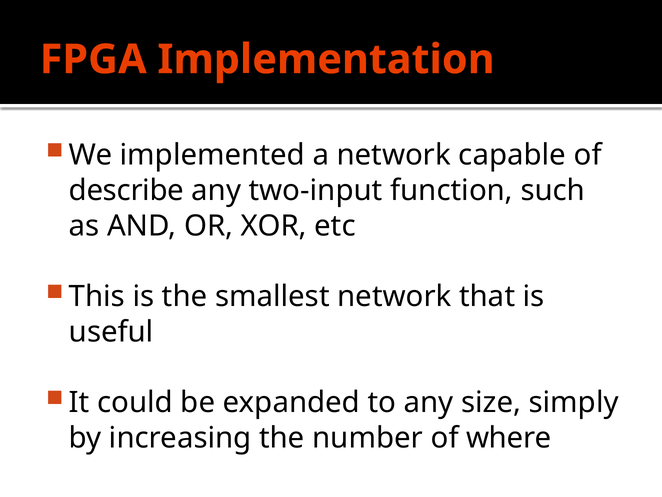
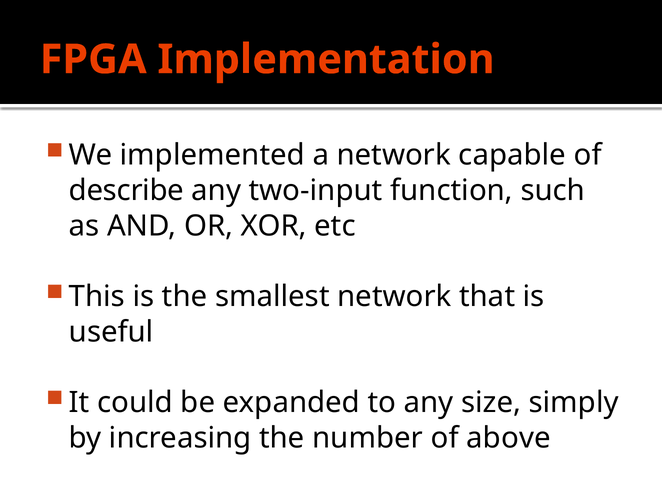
where: where -> above
